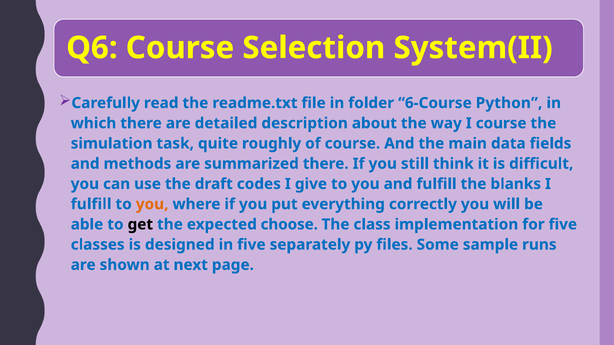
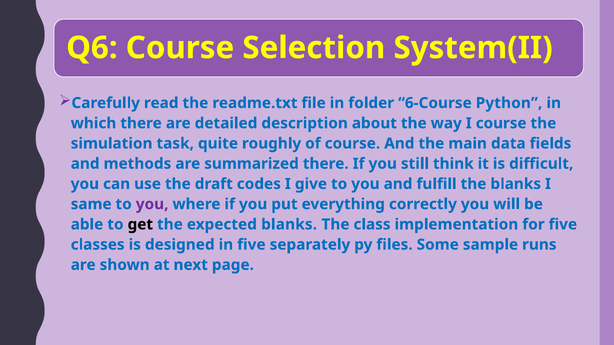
fulfill at (91, 204): fulfill -> same
you at (152, 204) colour: orange -> purple
expected choose: choose -> blanks
